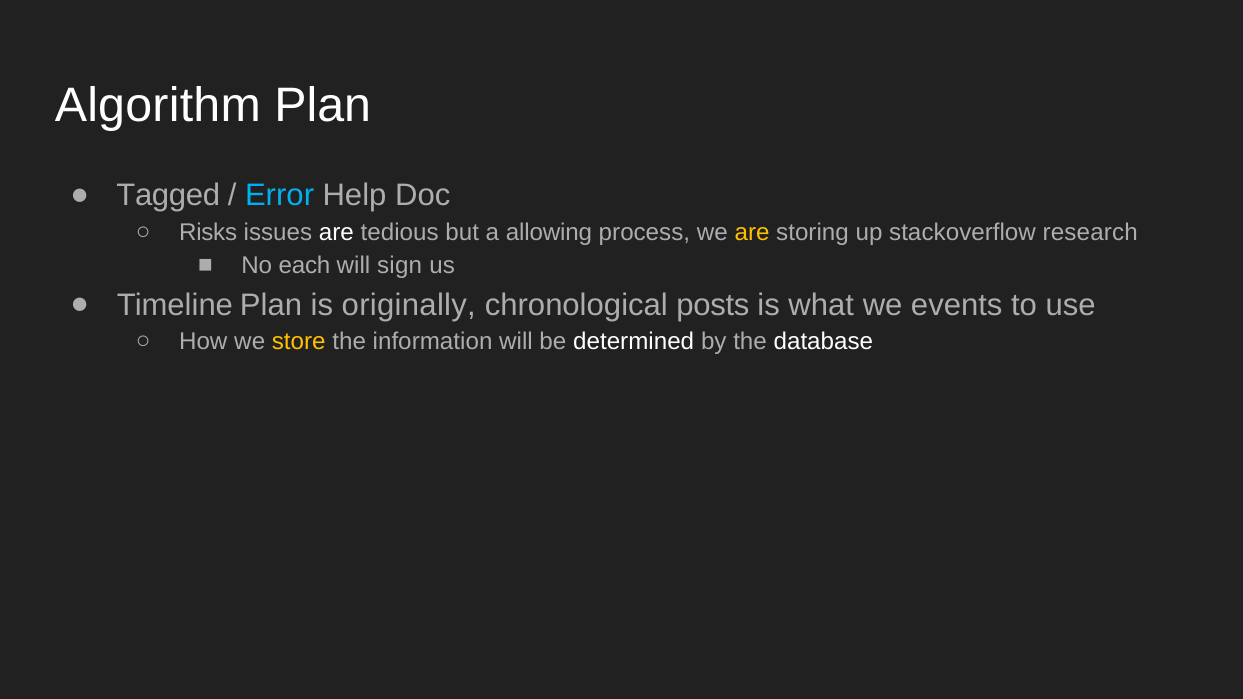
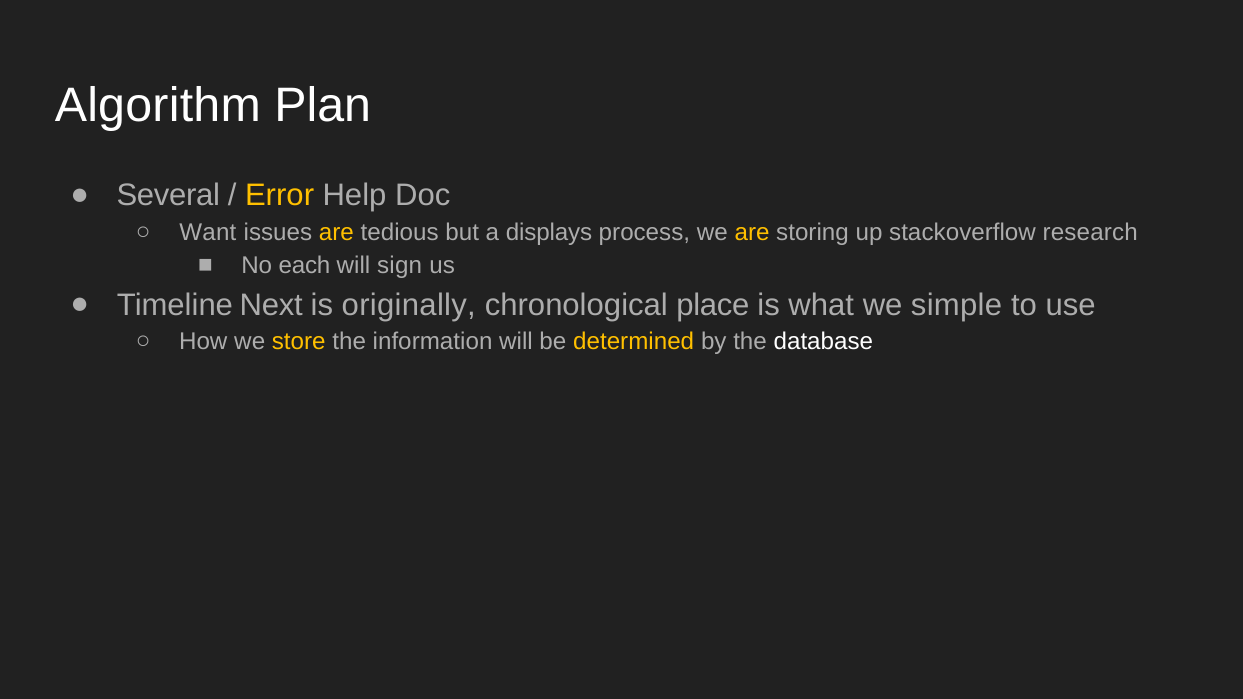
Tagged: Tagged -> Several
Error colour: light blue -> yellow
Risks: Risks -> Want
are at (336, 232) colour: white -> yellow
allowing: allowing -> displays
Timeline Plan: Plan -> Next
posts: posts -> place
events: events -> simple
determined colour: white -> yellow
